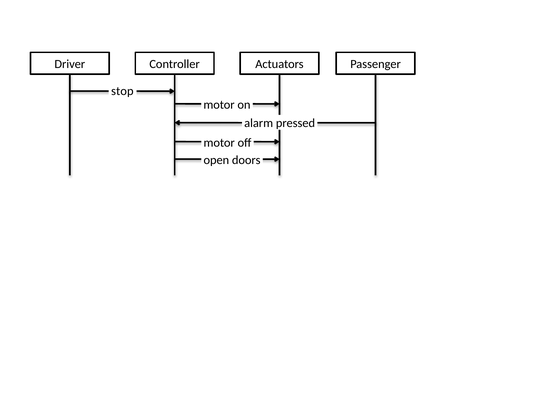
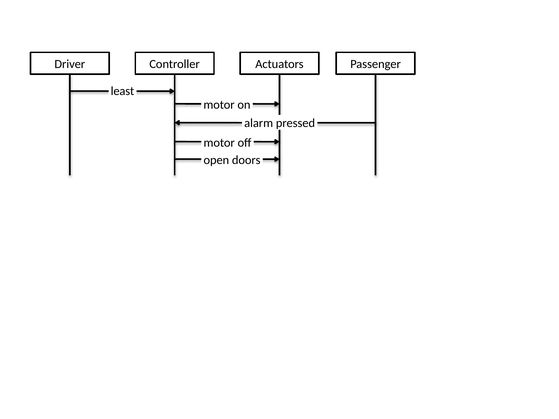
stop: stop -> least
